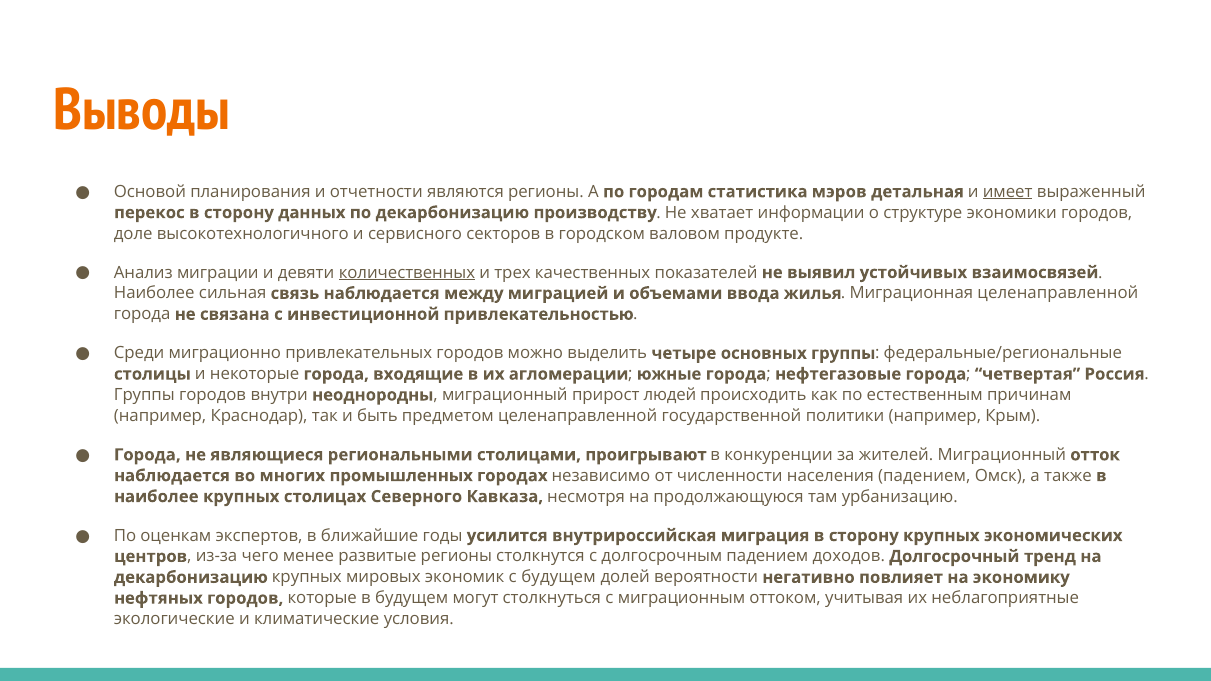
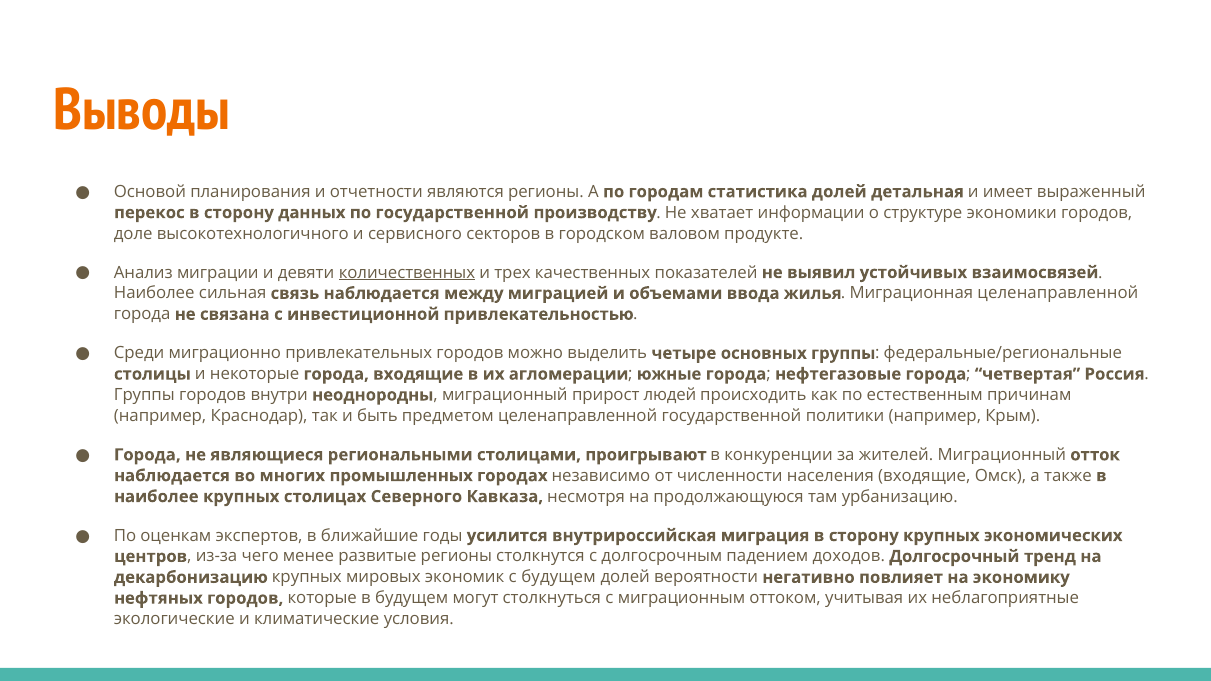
статистика мэров: мэров -> долей
имеет underline: present -> none
по декарбонизацию: декарбонизацию -> государственной
населения падением: падением -> входящие
